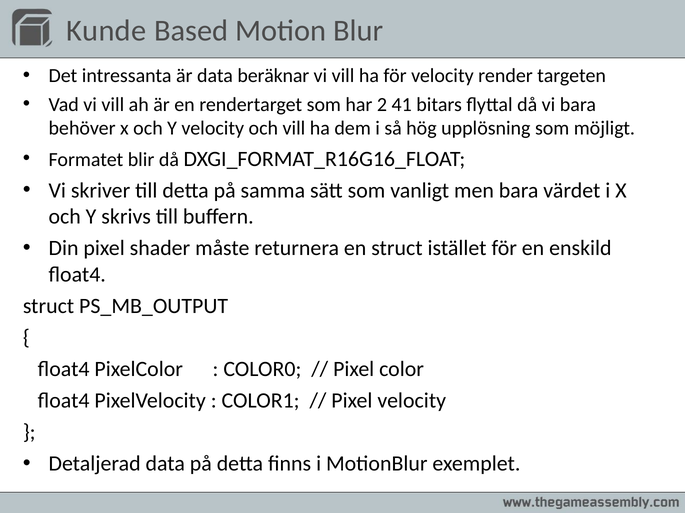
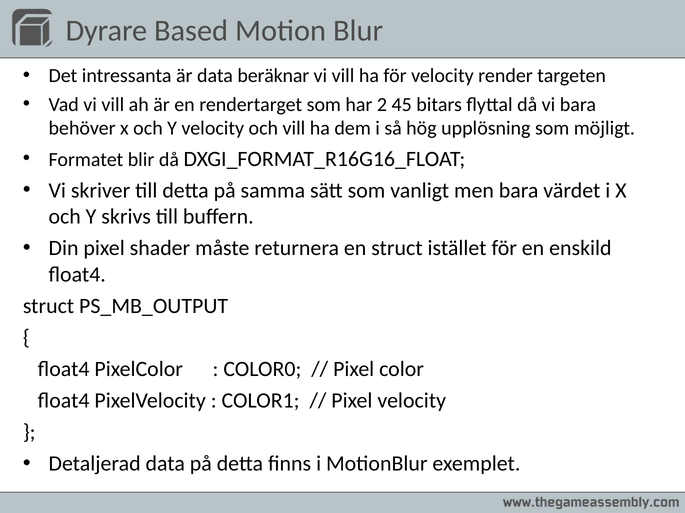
Kunde: Kunde -> Dyrare
41: 41 -> 45
